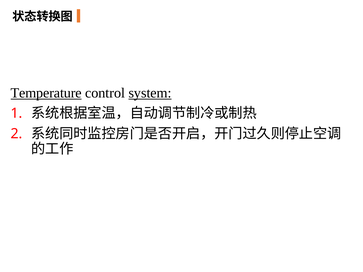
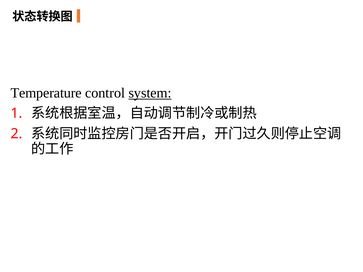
Temperature underline: present -> none
